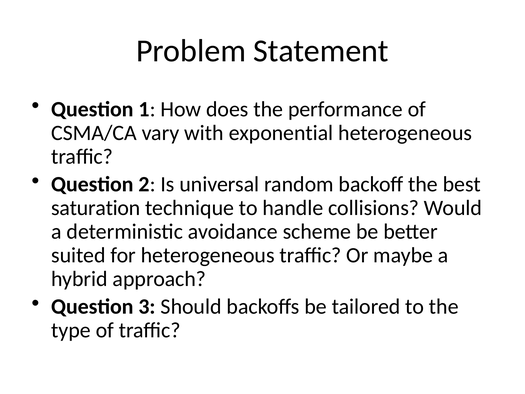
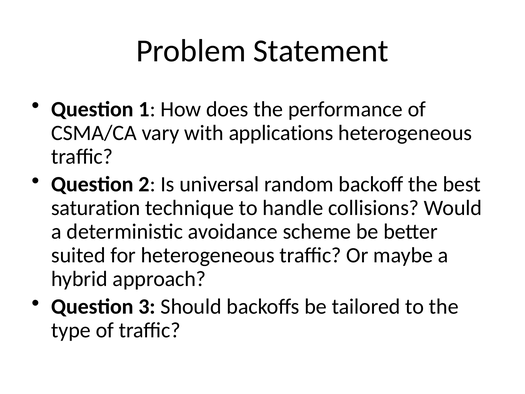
exponential: exponential -> applications
